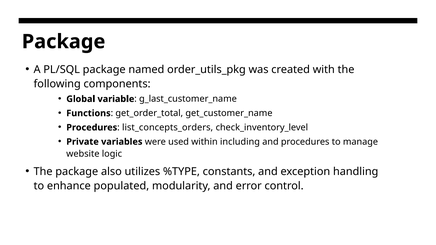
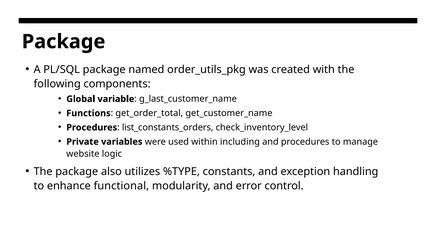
list_concepts_orders: list_concepts_orders -> list_constants_orders
populated: populated -> functional
